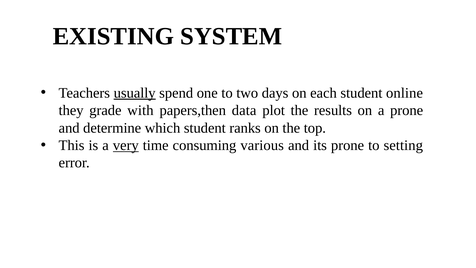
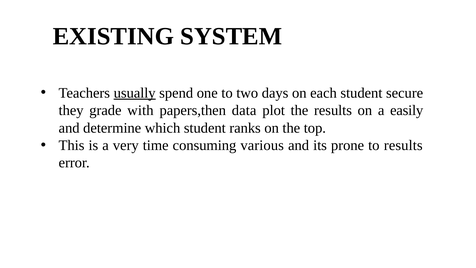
online: online -> secure
a prone: prone -> easily
very underline: present -> none
to setting: setting -> results
